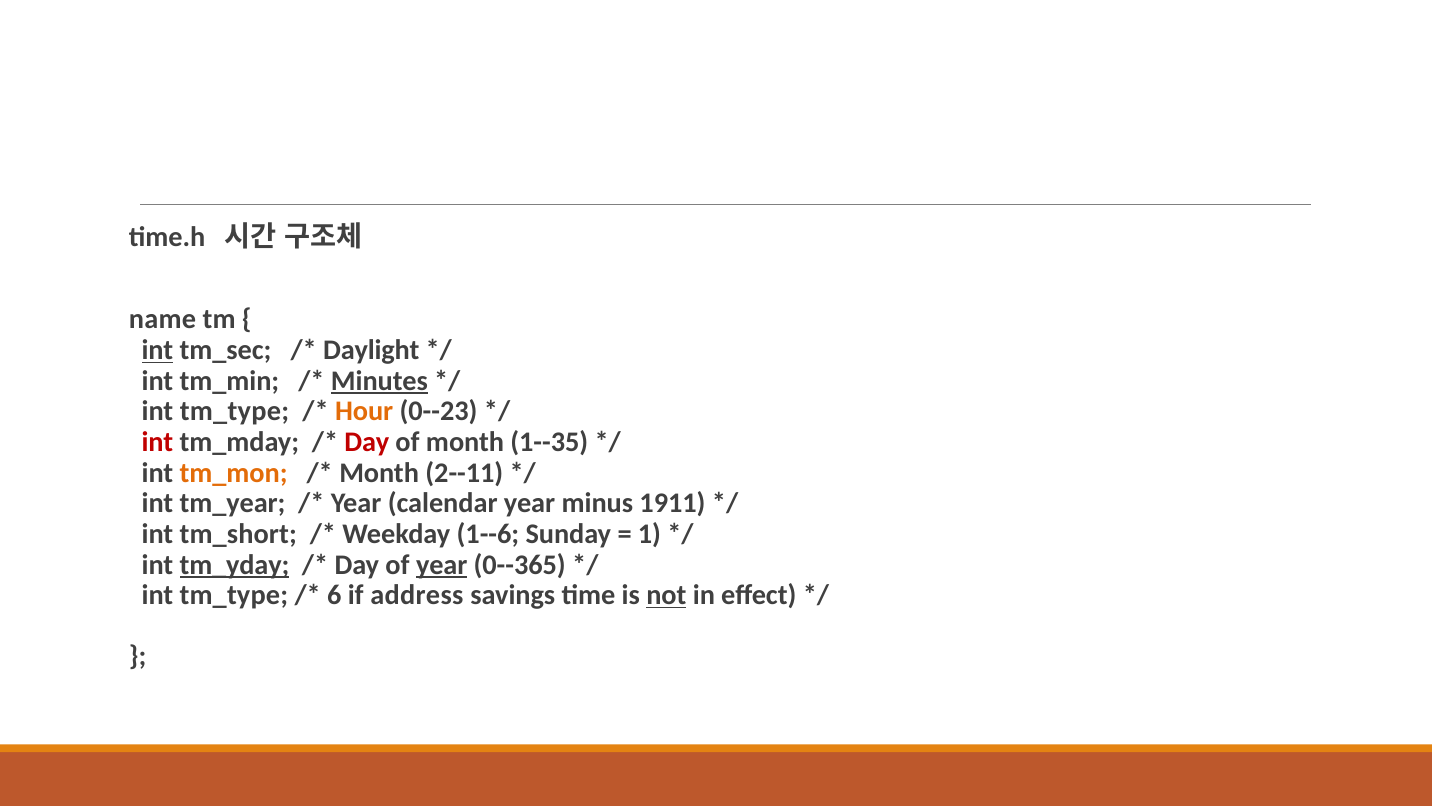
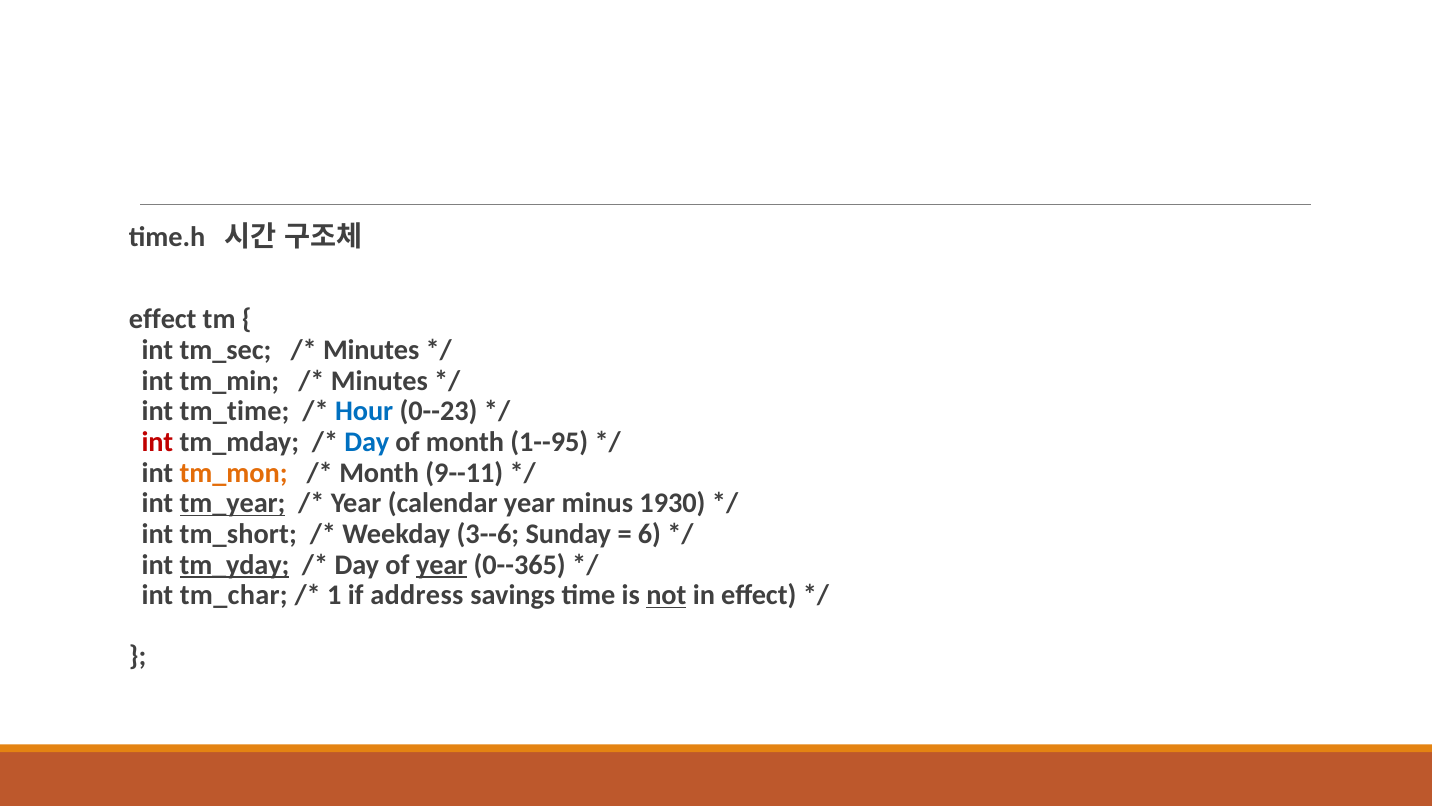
name at (163, 319): name -> effect
int at (157, 350) underline: present -> none
Daylight at (371, 350): Daylight -> Minutes
Minutes at (379, 381) underline: present -> none
tm_type at (235, 411): tm_type -> tm_time
Hour colour: orange -> blue
Day at (367, 442) colour: red -> blue
1--35: 1--35 -> 1--95
2--11: 2--11 -> 9--11
tm_year underline: none -> present
1911: 1911 -> 1930
1--6: 1--6 -> 3--6
1: 1 -> 6
tm_type at (234, 595): tm_type -> tm_char
6: 6 -> 1
